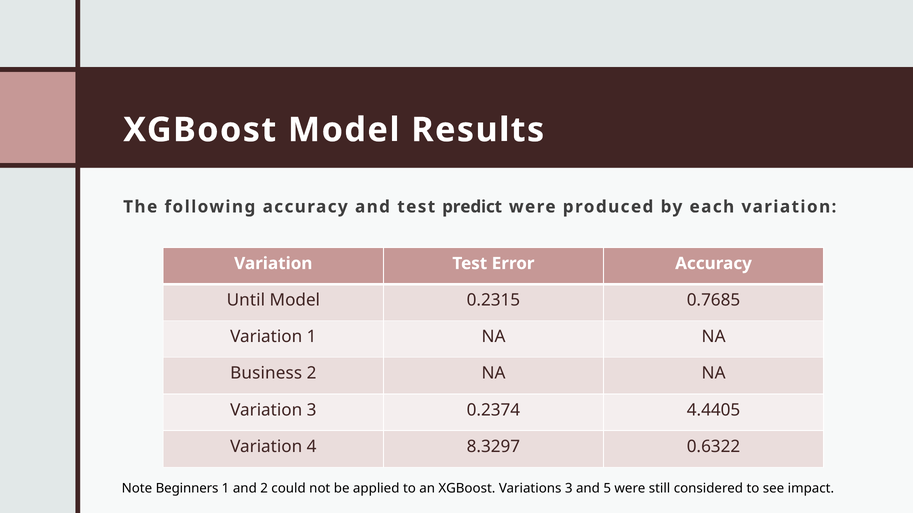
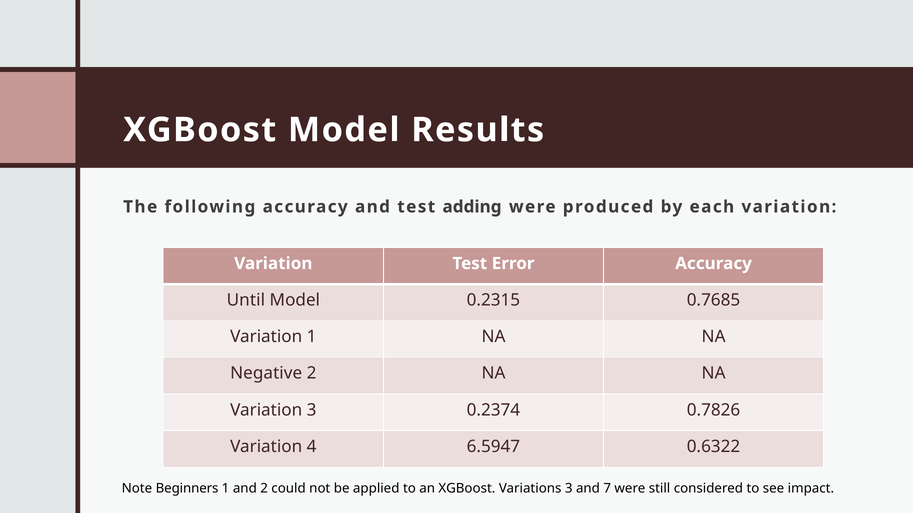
predict: predict -> adding
Business: Business -> Negative
4.4405: 4.4405 -> 0.7826
8.3297: 8.3297 -> 6.5947
5: 5 -> 7
